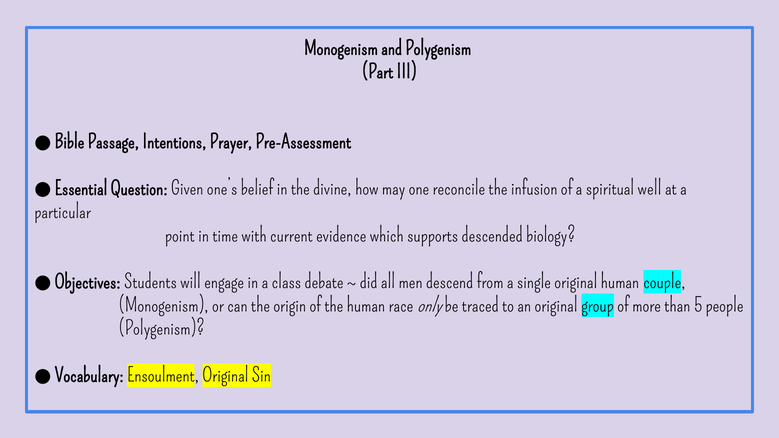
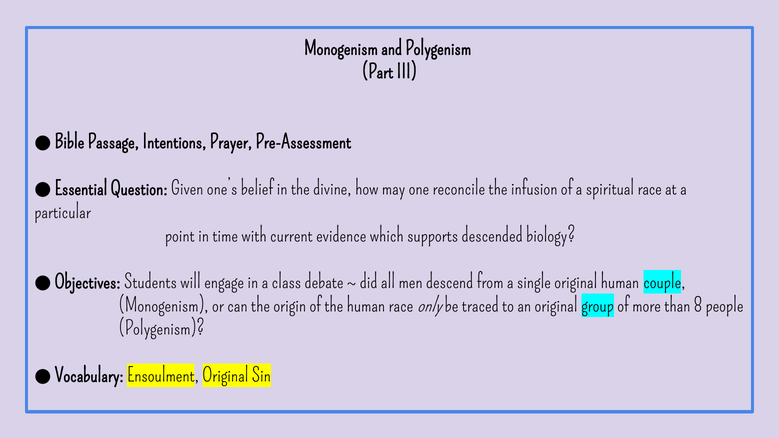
spiritual well: well -> race
5: 5 -> 8
